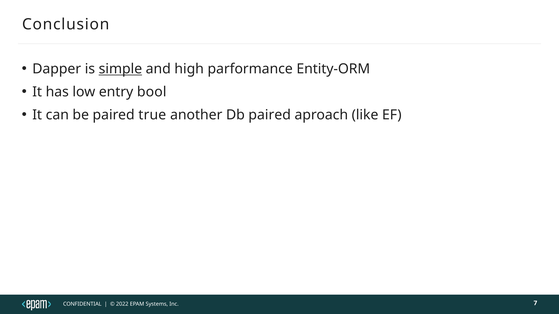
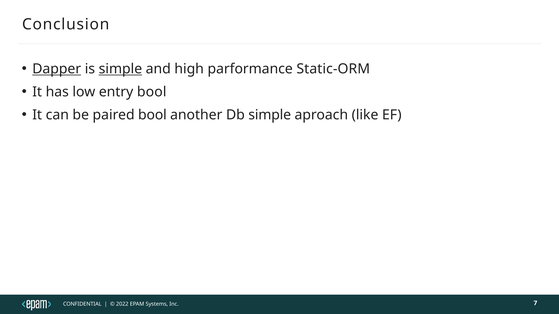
Dapper underline: none -> present
Entity-ORM: Entity-ORM -> Static-ORM
paired true: true -> bool
Db paired: paired -> simple
